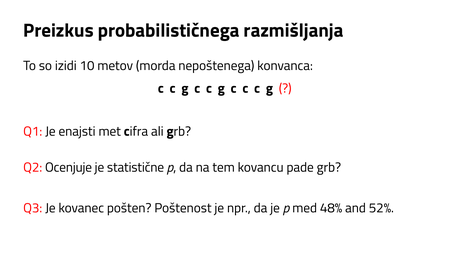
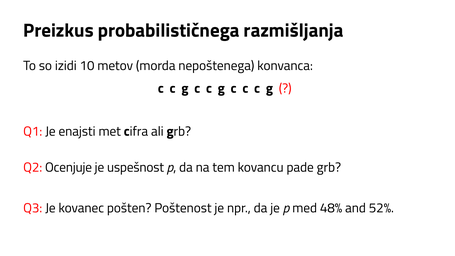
statistične: statistične -> uspešnost
